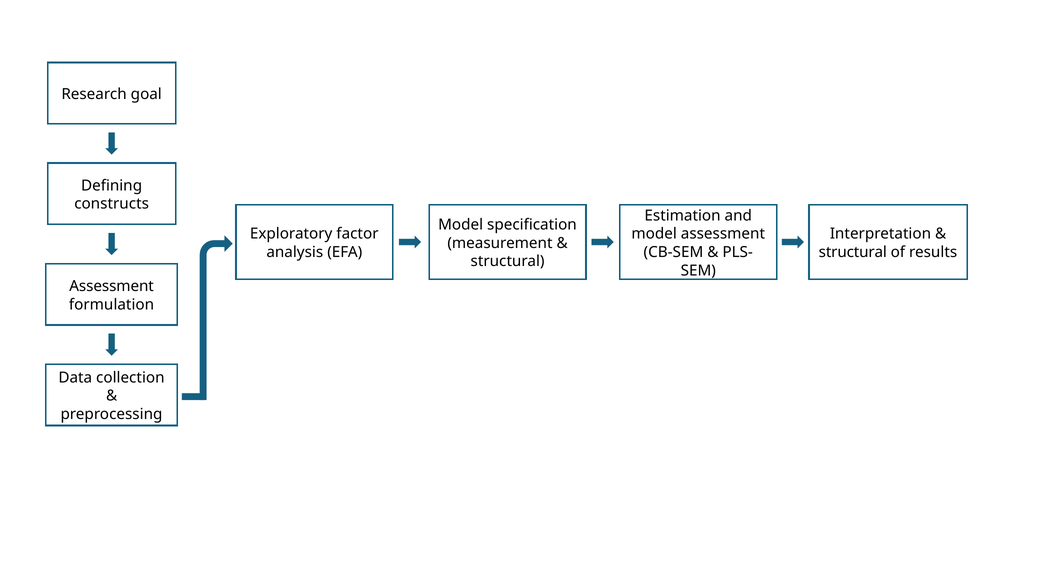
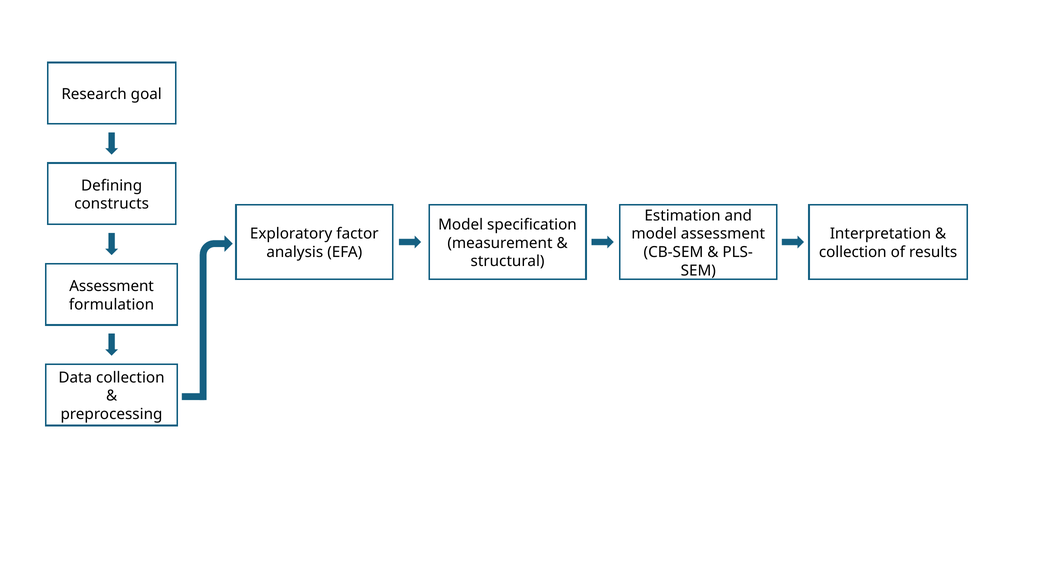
structural at (853, 252): structural -> collection
